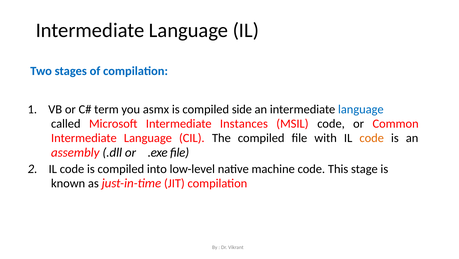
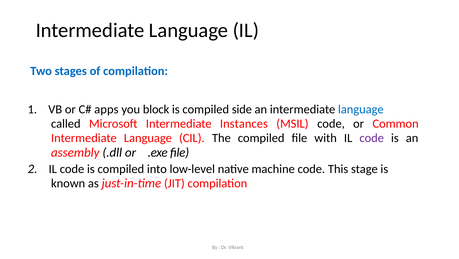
term: term -> apps
asmx: asmx -> block
code at (372, 138) colour: orange -> purple
